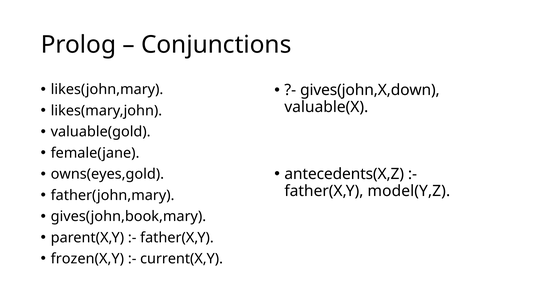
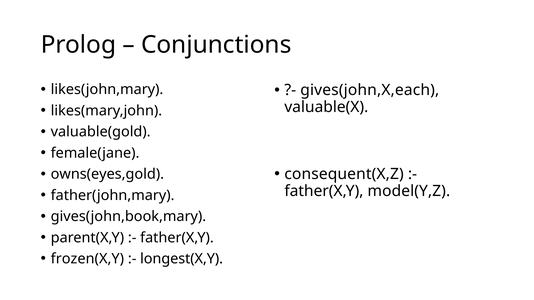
gives(john,X,down: gives(john,X,down -> gives(john,X,each
antecedents(X,Z: antecedents(X,Z -> consequent(X,Z
current(X,Y: current(X,Y -> longest(X,Y
